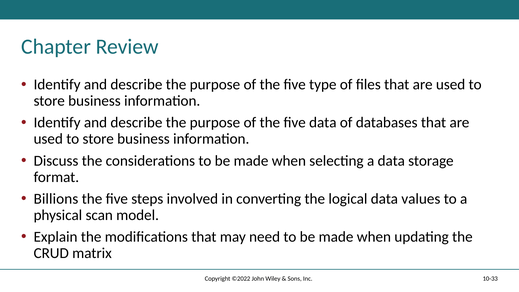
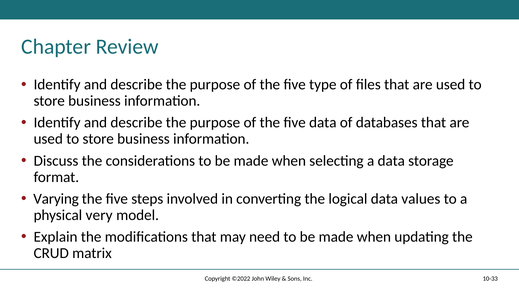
Billions: Billions -> Varying
scan: scan -> very
